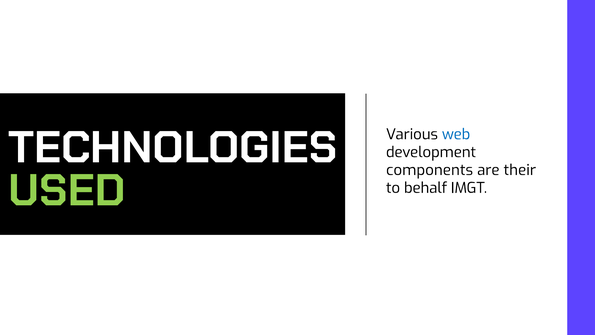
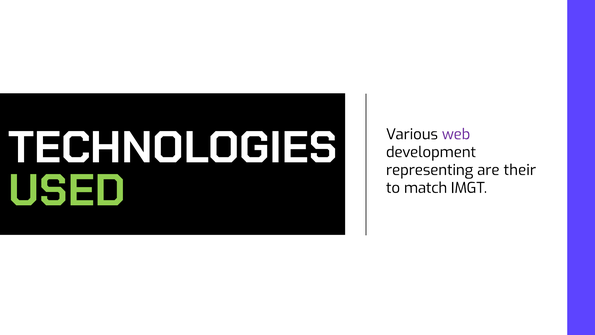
web colour: blue -> purple
components: components -> representing
behalf: behalf -> match
